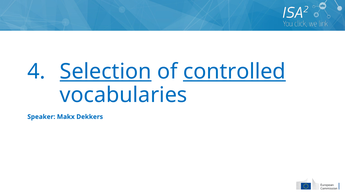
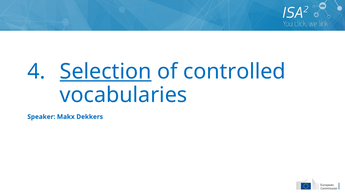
controlled underline: present -> none
